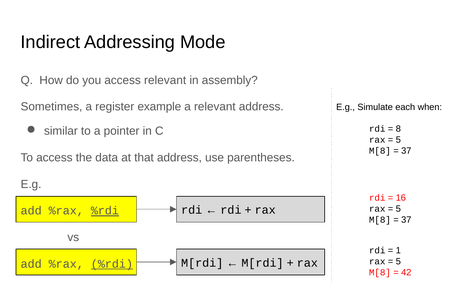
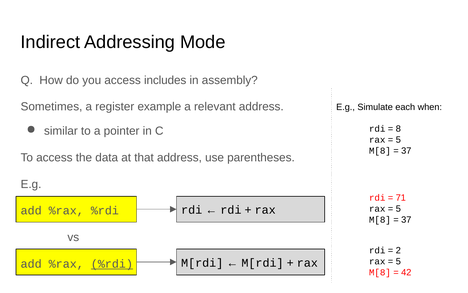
access relevant: relevant -> includes
16: 16 -> 71
%rdi at (105, 210) underline: present -> none
1: 1 -> 2
